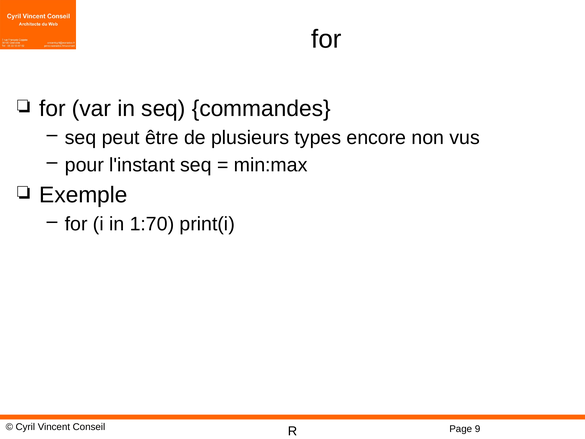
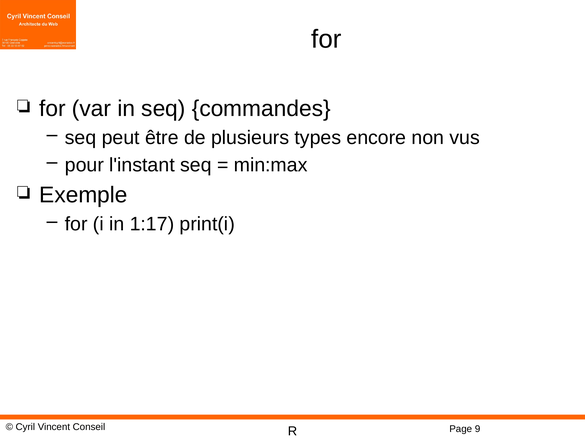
1:70: 1:70 -> 1:17
